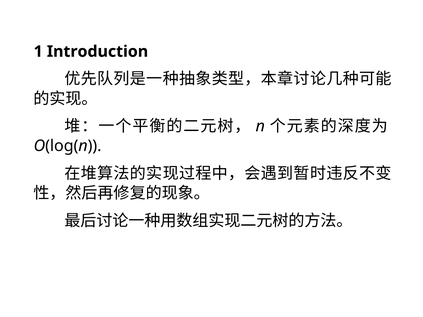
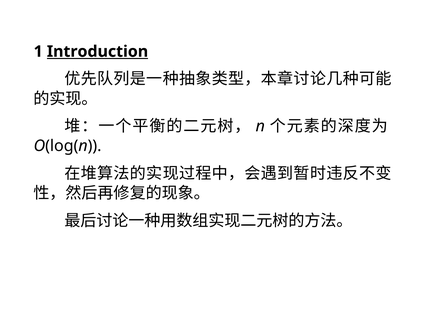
Introduction underline: none -> present
